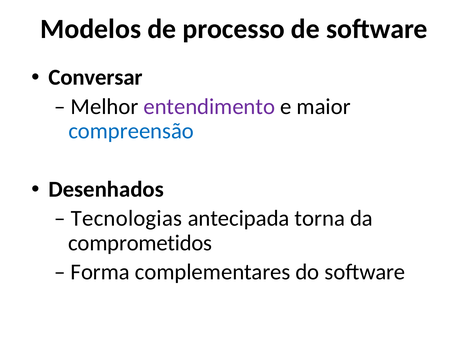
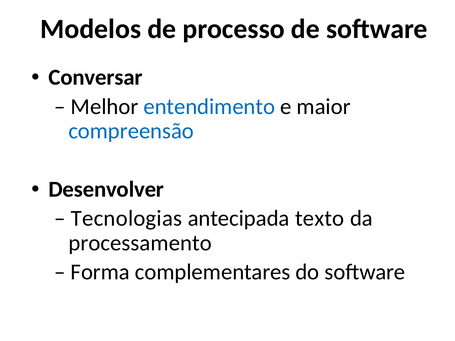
entendimento colour: purple -> blue
Desenhados: Desenhados -> Desenvolver
torna: torna -> texto
comprometidos: comprometidos -> processamento
